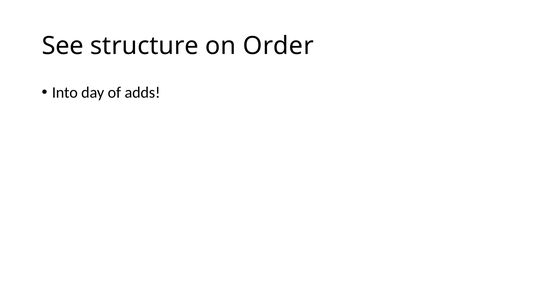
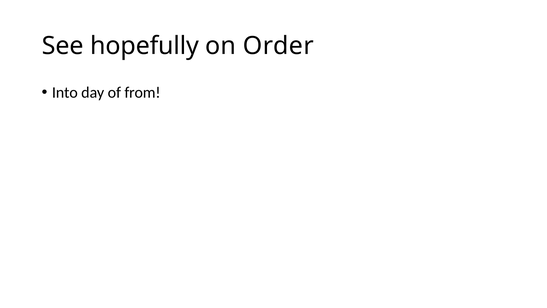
structure: structure -> hopefully
adds: adds -> from
